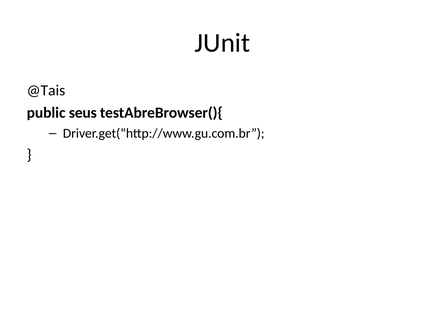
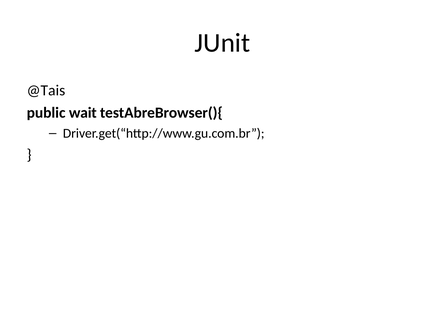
seus: seus -> wait
